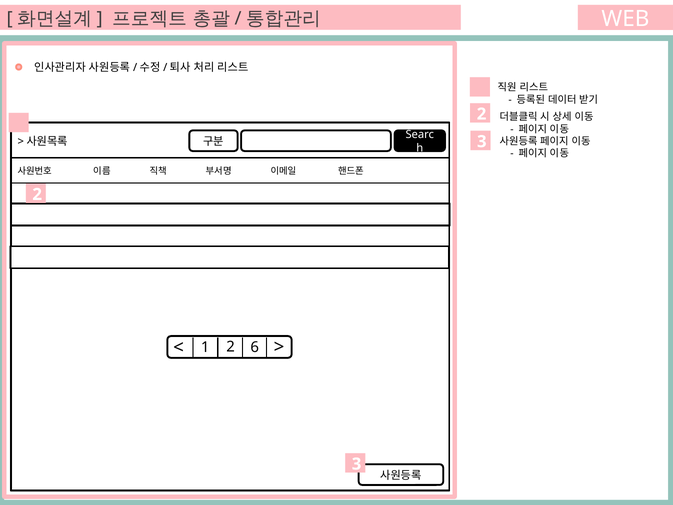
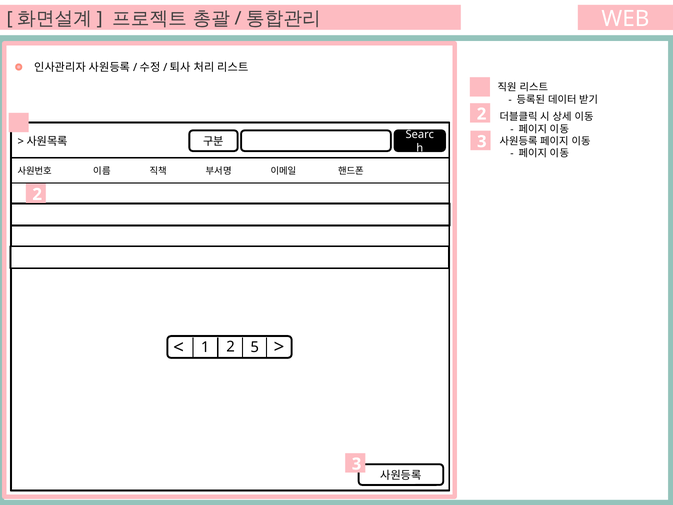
6: 6 -> 5
